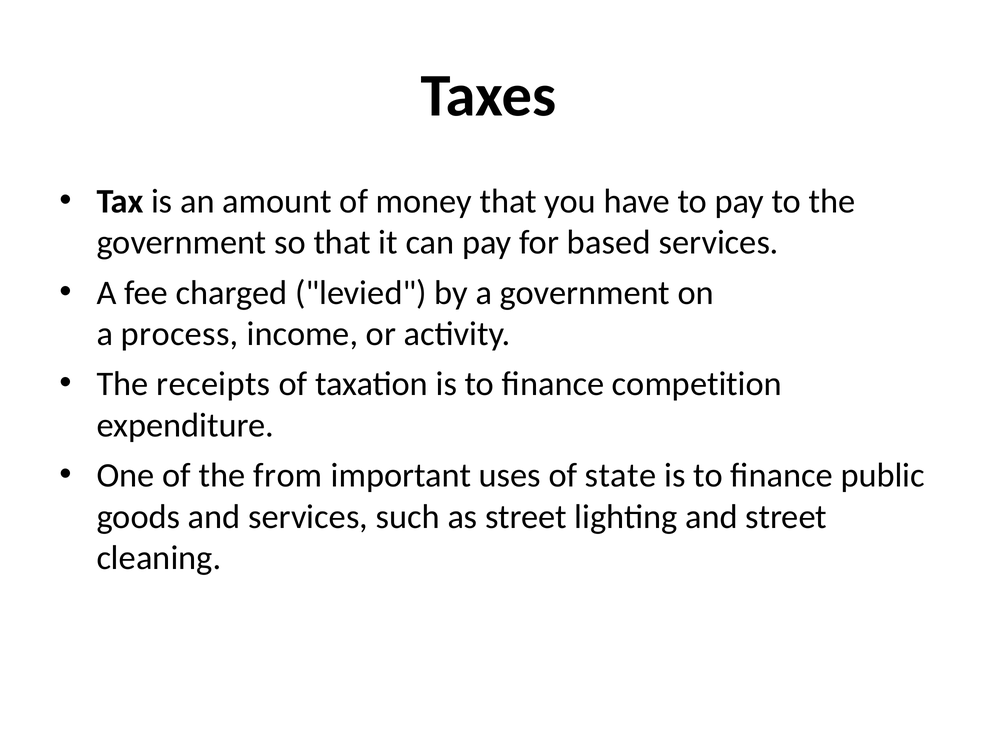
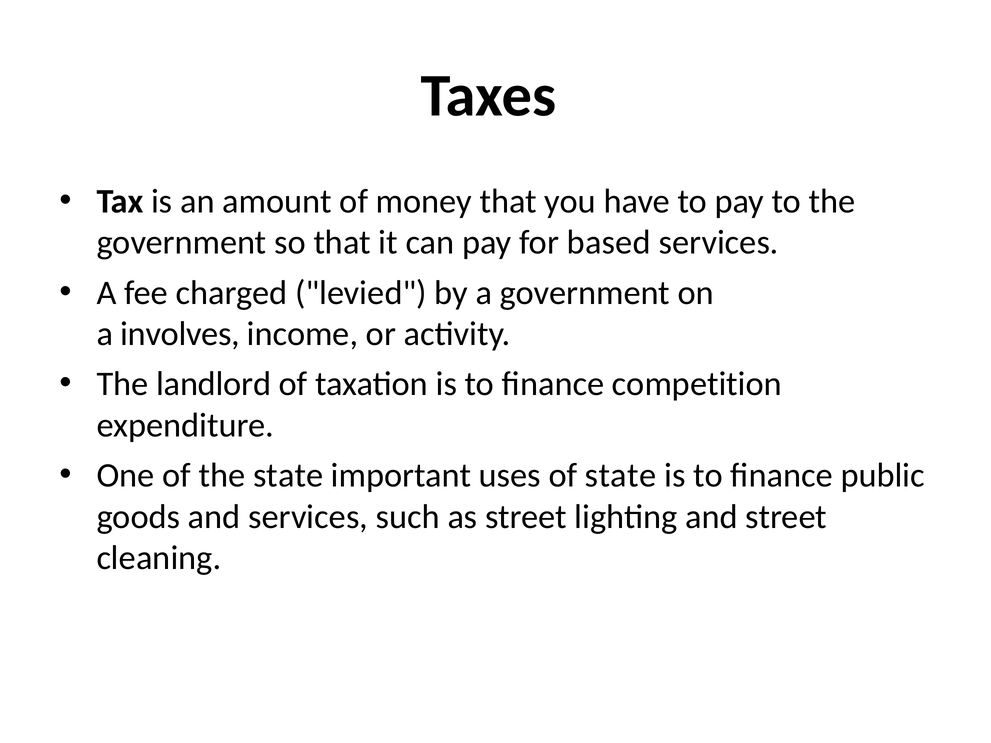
process: process -> involves
receipts: receipts -> landlord
the from: from -> state
